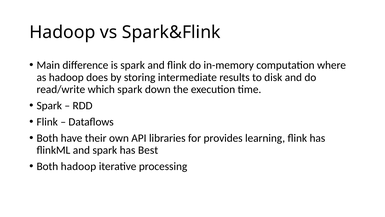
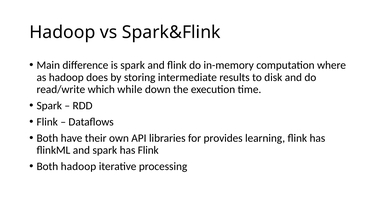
which spark: spark -> while
has Best: Best -> Flink
